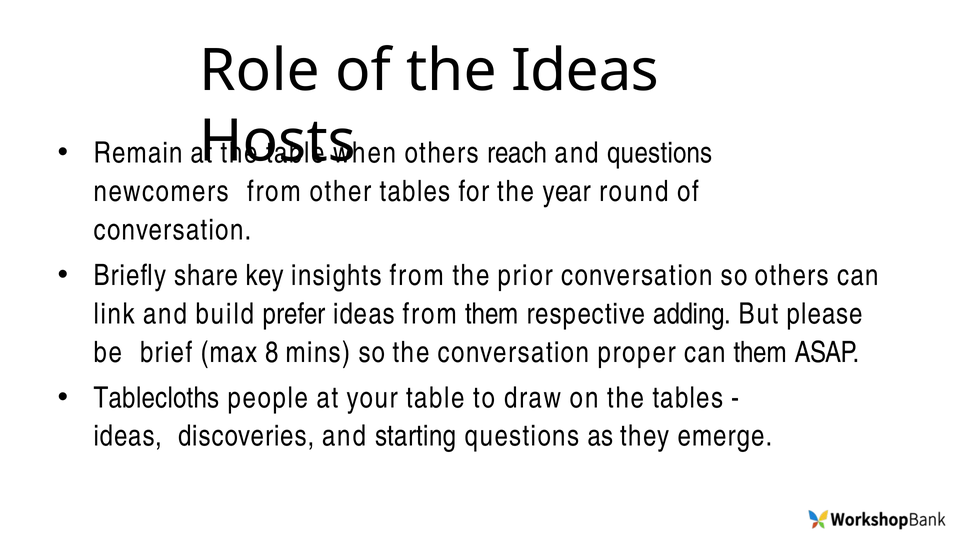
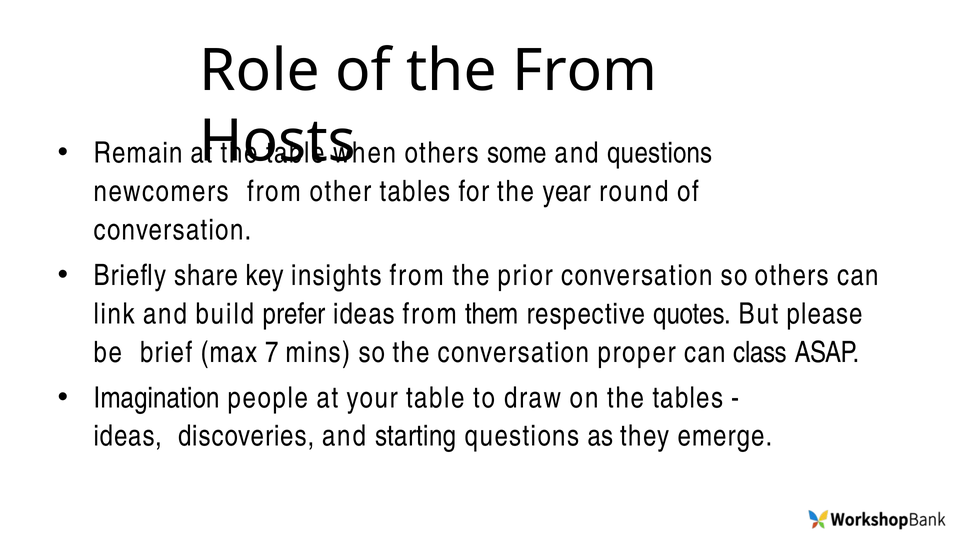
the Ideas: Ideas -> From
reach: reach -> some
adding: adding -> quotes
8: 8 -> 7
can them: them -> class
Tablecloths: Tablecloths -> Imagination
